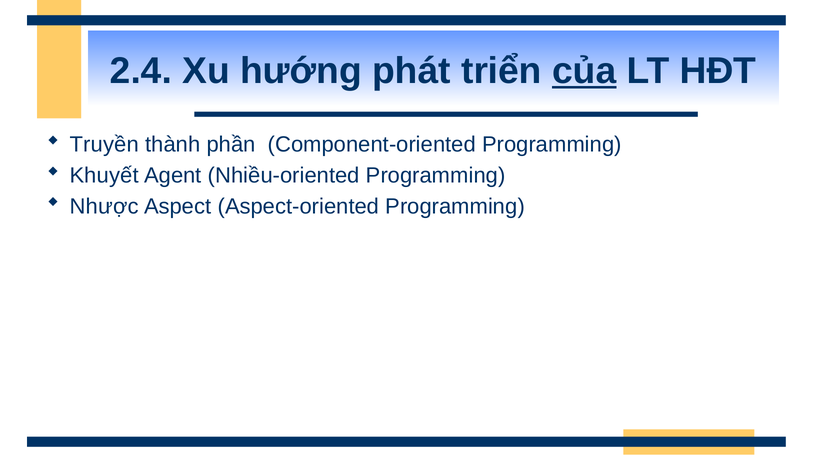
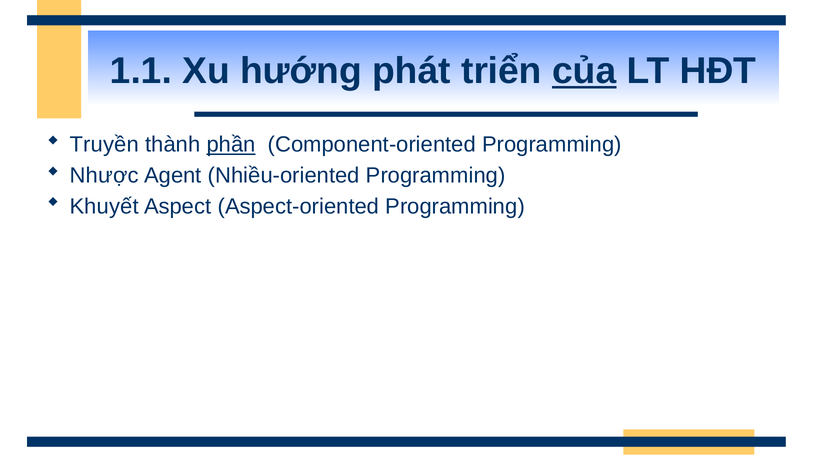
2.4: 2.4 -> 1.1
phần underline: none -> present
Khuyết: Khuyết -> Nhược
Nhược: Nhược -> Khuyết
